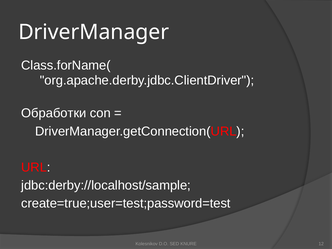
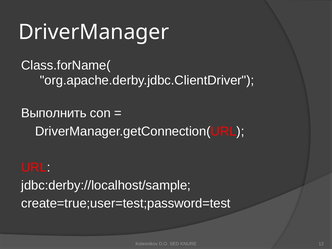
Обработки: Обработки -> Выполнить
